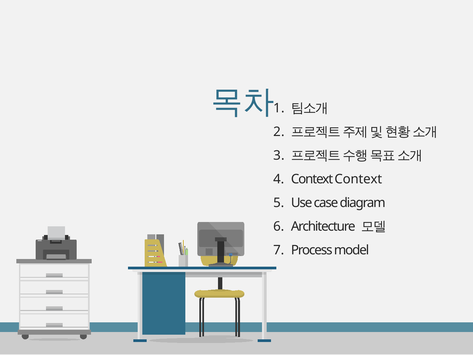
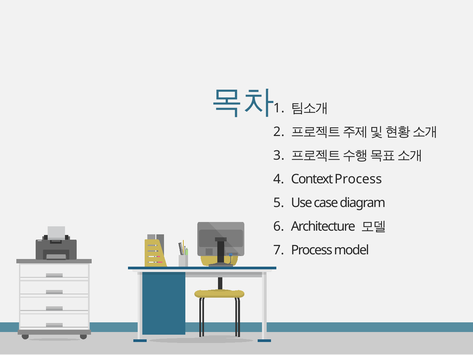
Context Context: Context -> Process
